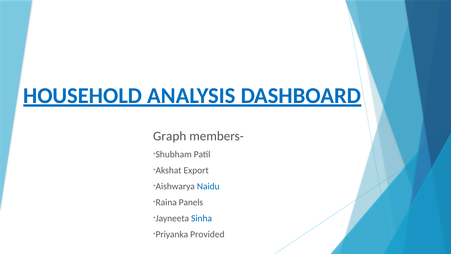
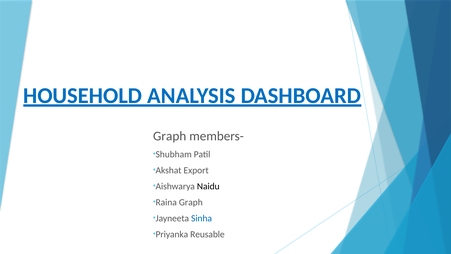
Naidu colour: blue -> black
Raina Panels: Panels -> Graph
Provided: Provided -> Reusable
